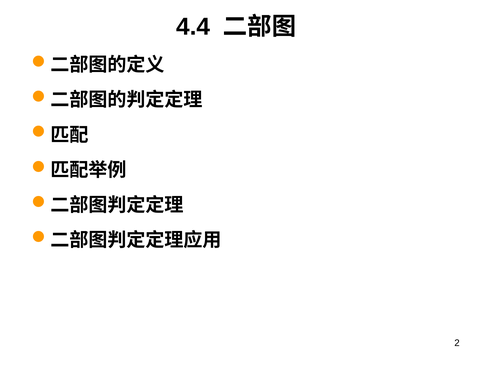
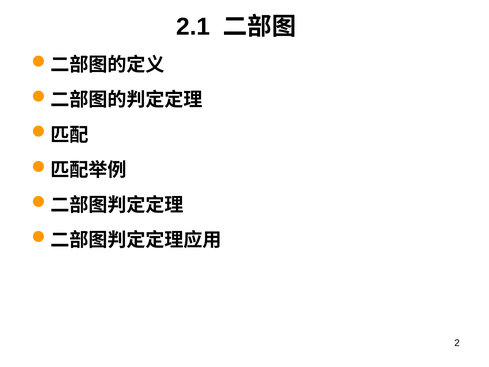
4.4: 4.4 -> 2.1
